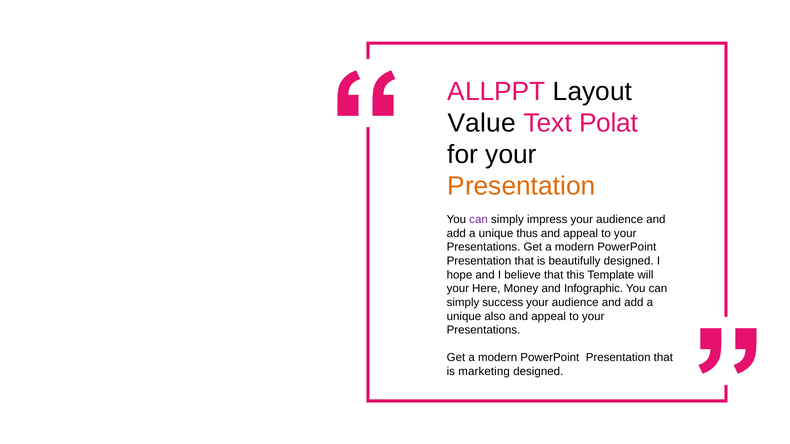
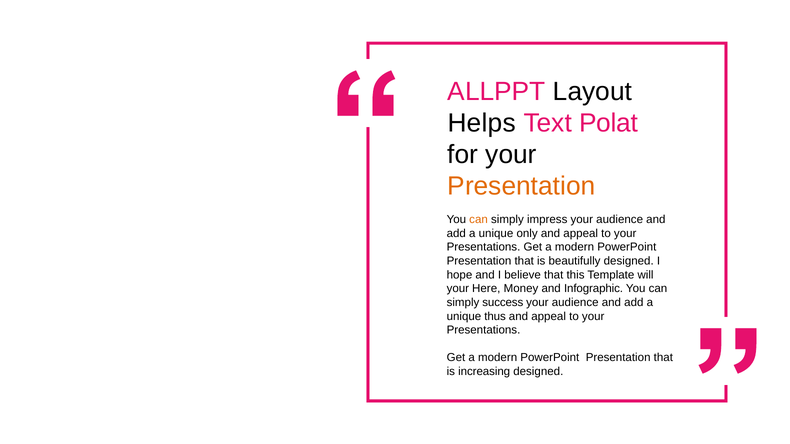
Value: Value -> Helps
can at (479, 220) colour: purple -> orange
thus: thus -> only
also: also -> thus
marketing: marketing -> increasing
